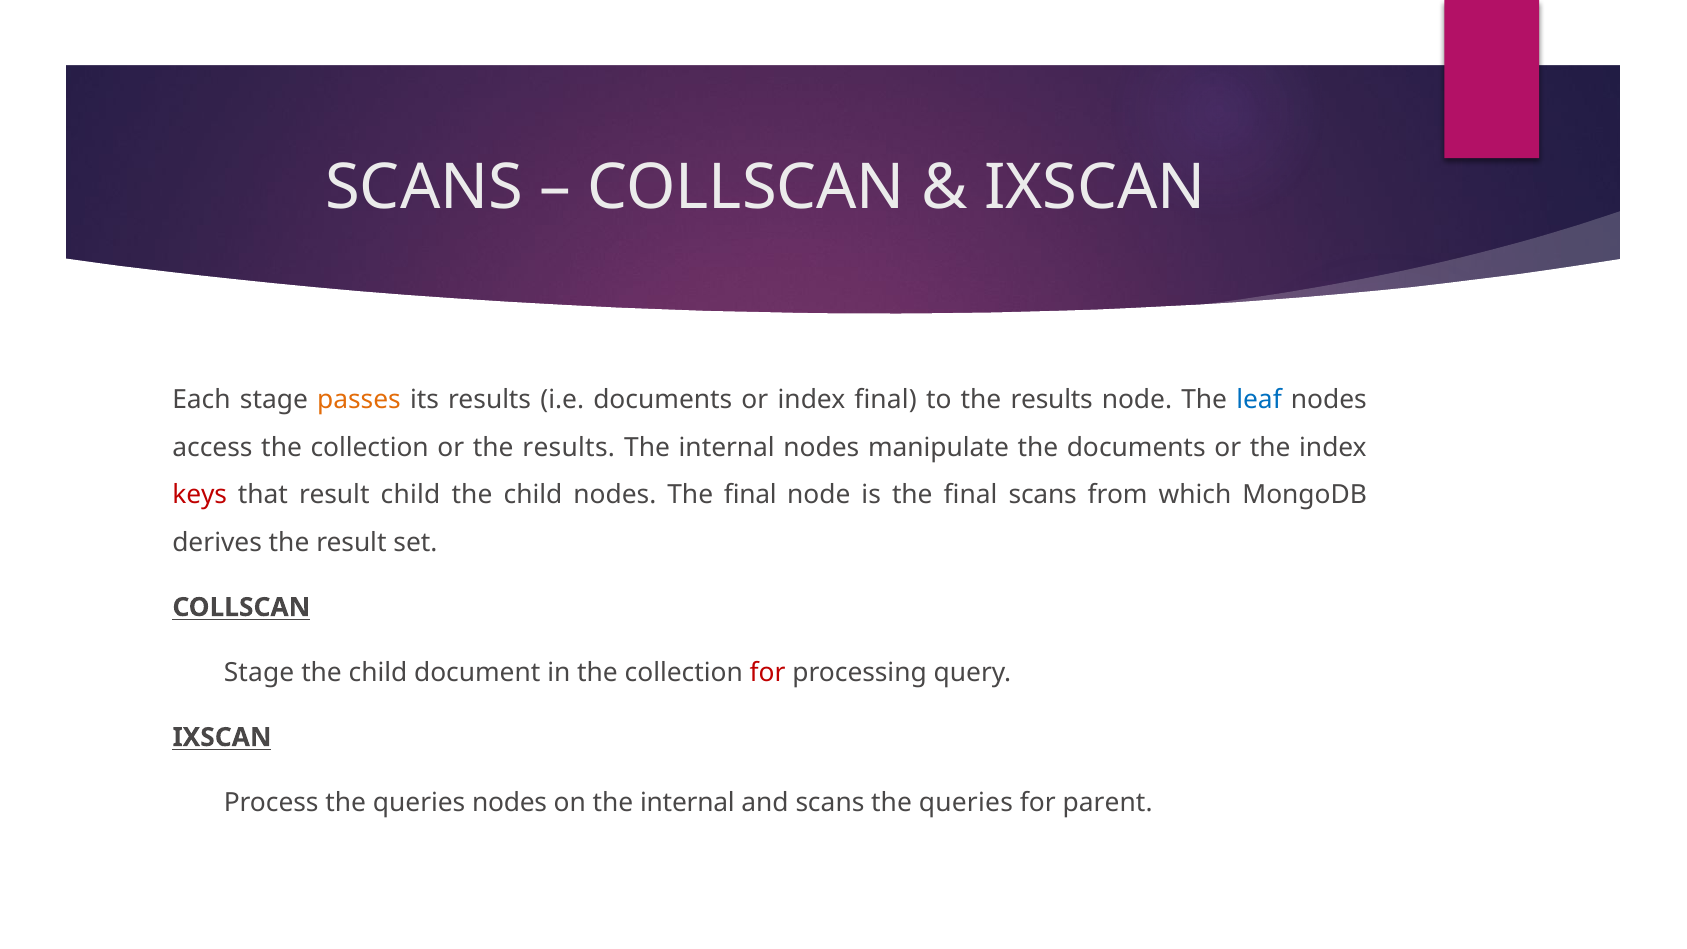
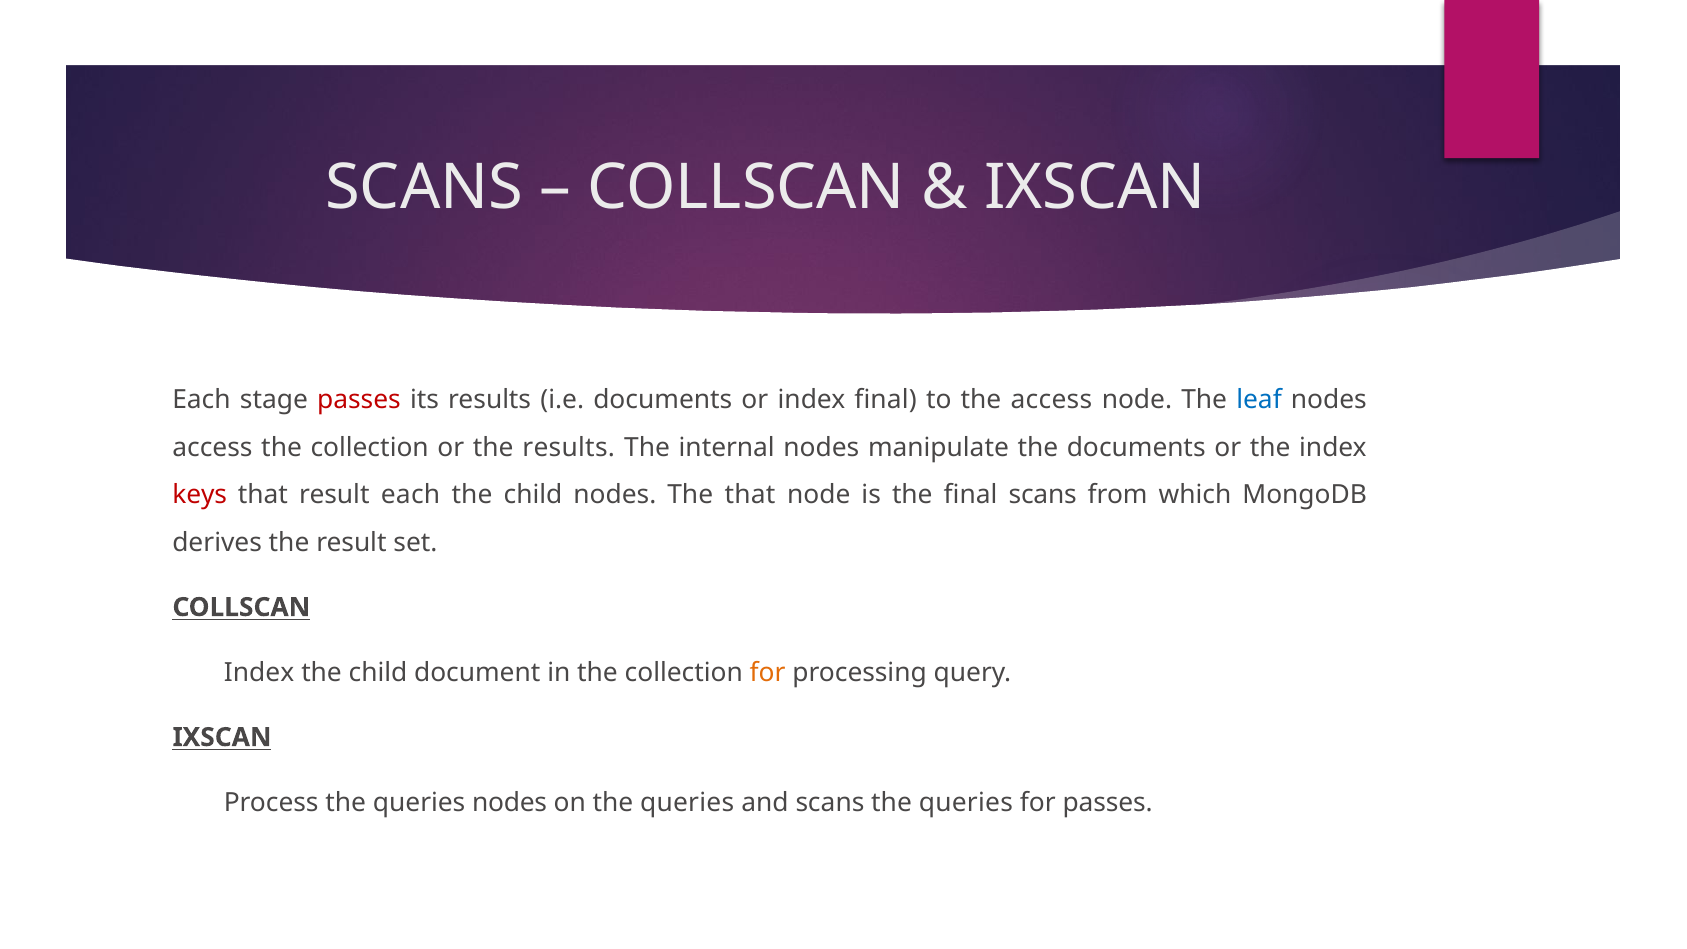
passes at (359, 400) colour: orange -> red
to the results: results -> access
result child: child -> each
nodes The final: final -> that
Stage at (259, 672): Stage -> Index
for at (768, 672) colour: red -> orange
on the internal: internal -> queries
for parent: parent -> passes
